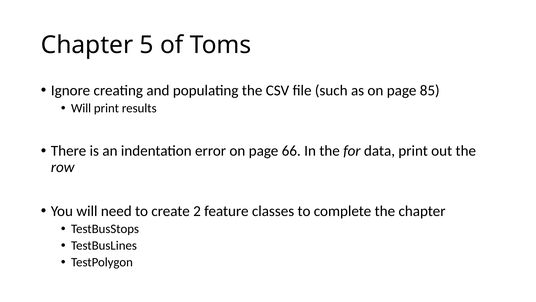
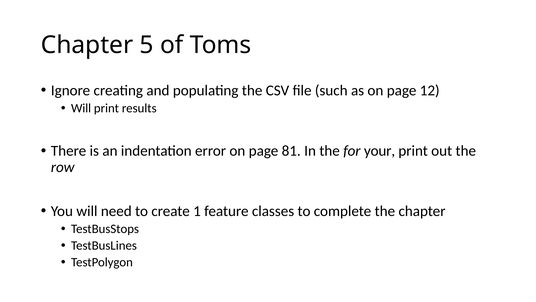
85: 85 -> 12
66: 66 -> 81
data: data -> your
2: 2 -> 1
